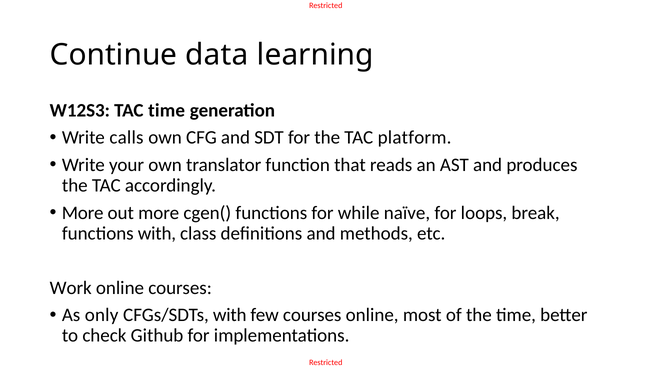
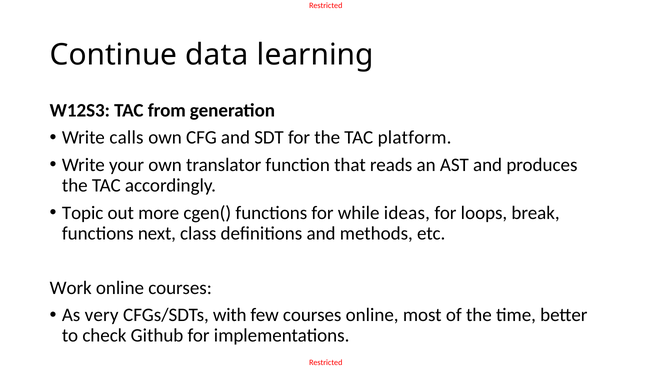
TAC time: time -> from
More at (83, 213): More -> Topic
naïve: naïve -> ideas
functions with: with -> next
only: only -> very
